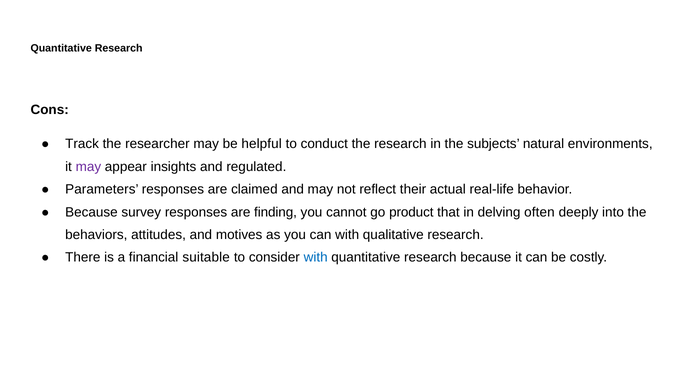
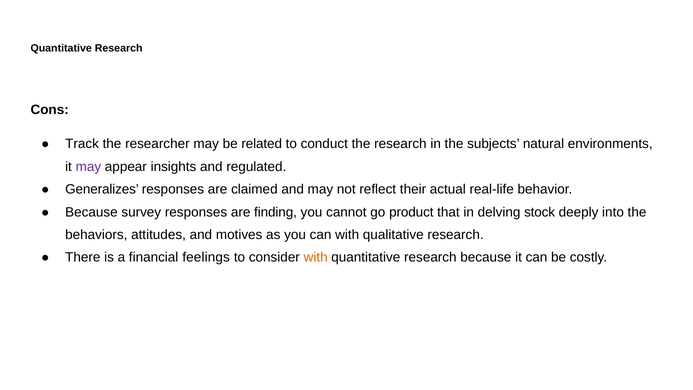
helpful: helpful -> related
Parameters: Parameters -> Generalizes
often: often -> stock
suitable: suitable -> feelings
with at (316, 257) colour: blue -> orange
